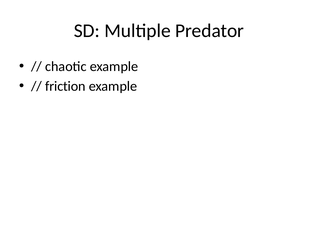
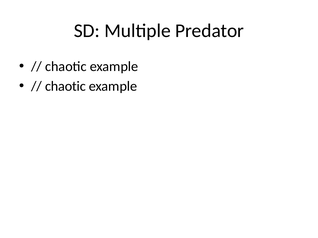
friction at (65, 87): friction -> chaotic
